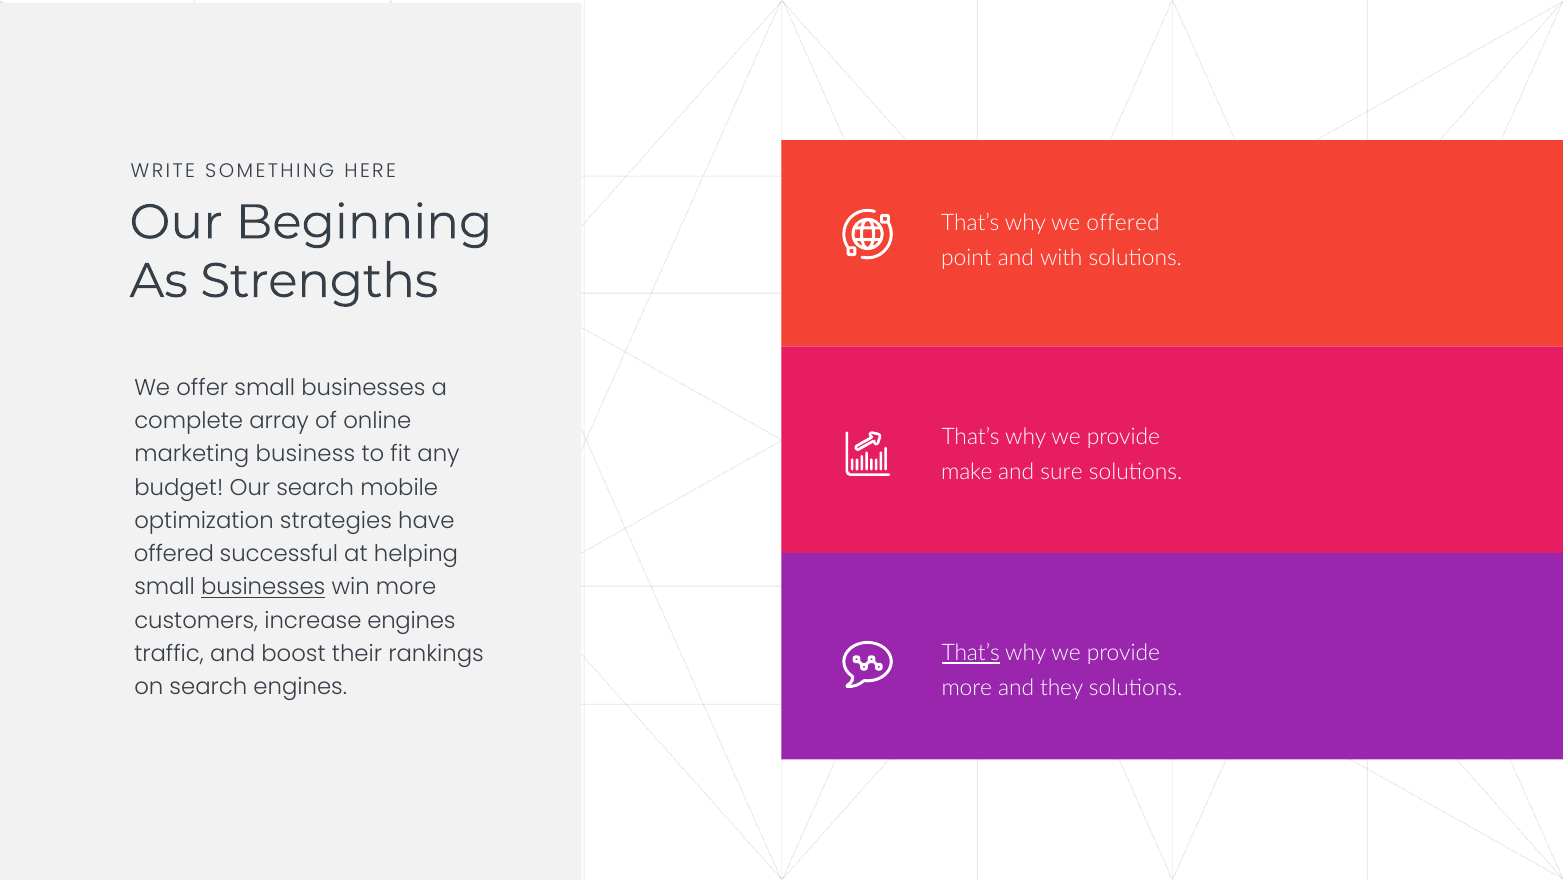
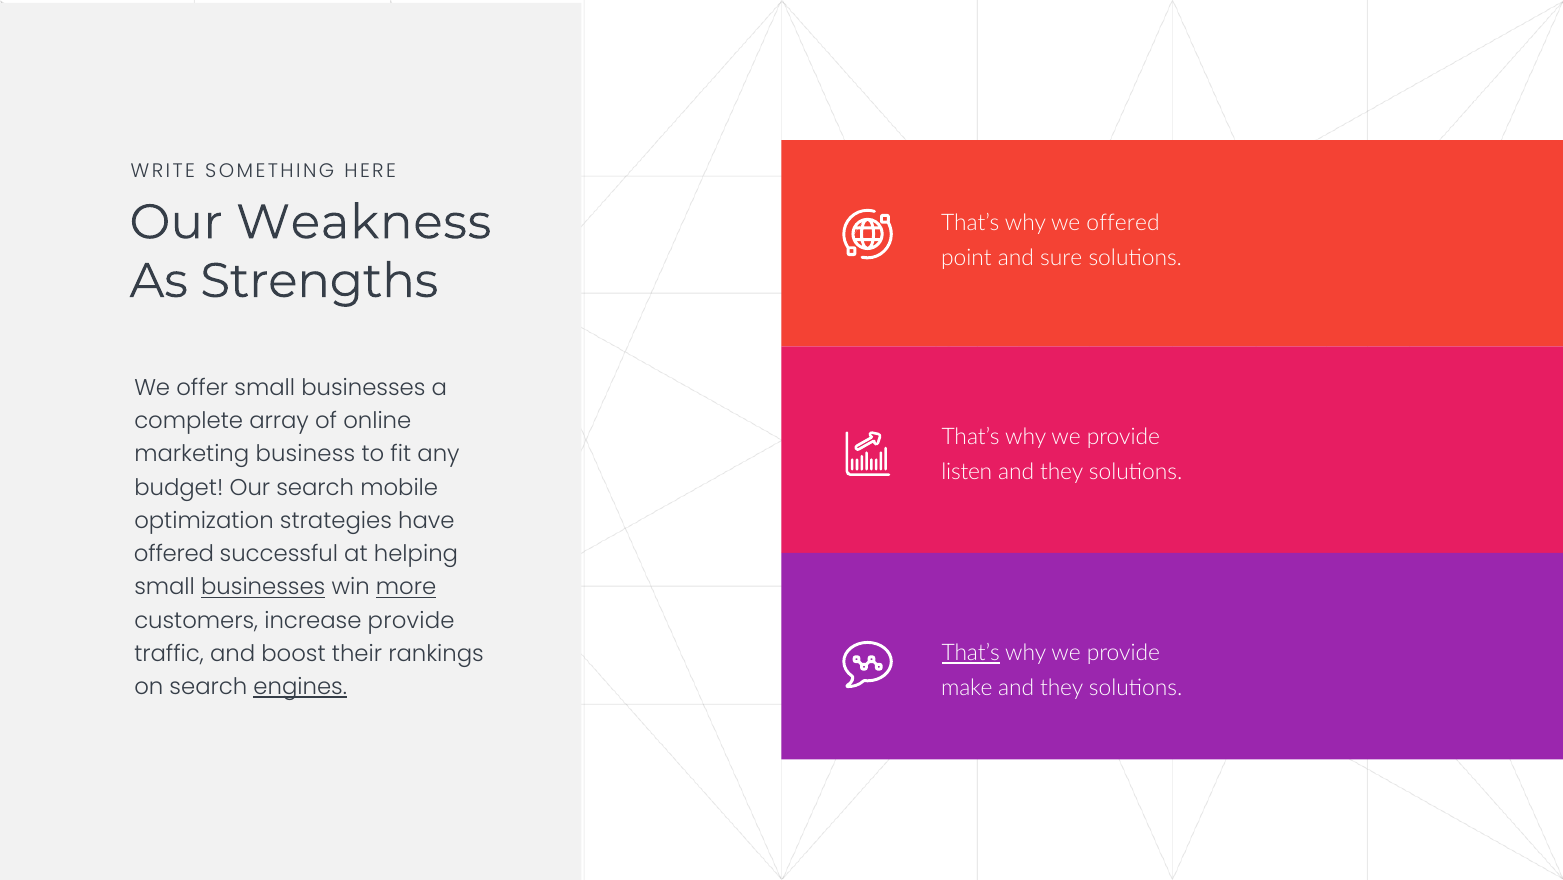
Beginning: Beginning -> Weakness
with: with -> sure
make: make -> listen
sure at (1062, 471): sure -> they
more at (406, 587) underline: none -> present
increase engines: engines -> provide
more at (967, 688): more -> make
engines at (300, 687) underline: none -> present
